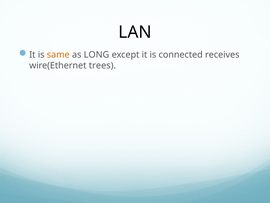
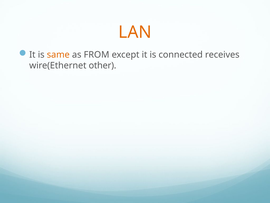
LAN colour: black -> orange
LONG: LONG -> FROM
trees: trees -> other
